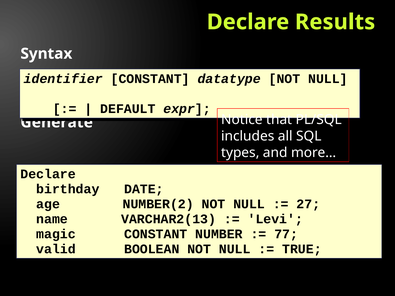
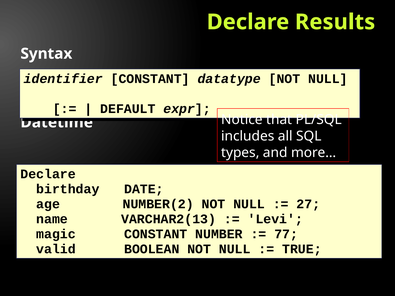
Generate: Generate -> Datetime
